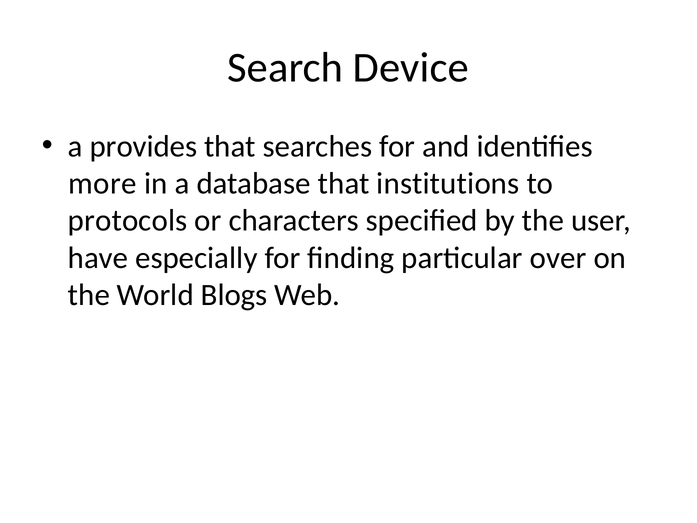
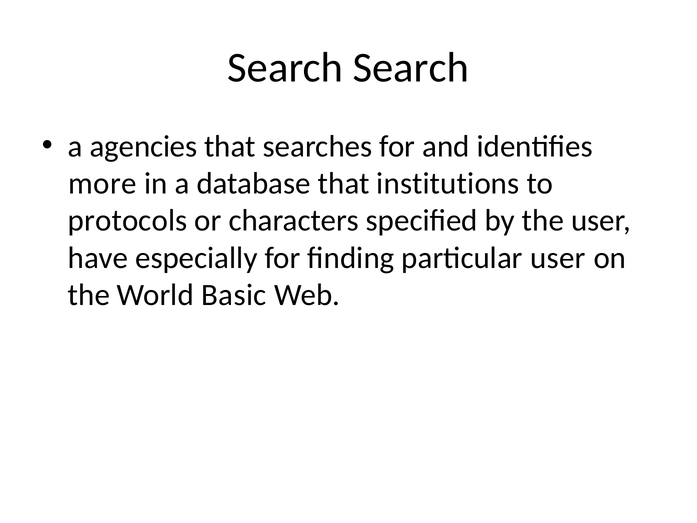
Search Device: Device -> Search
provides: provides -> agencies
particular over: over -> user
Blogs: Blogs -> Basic
